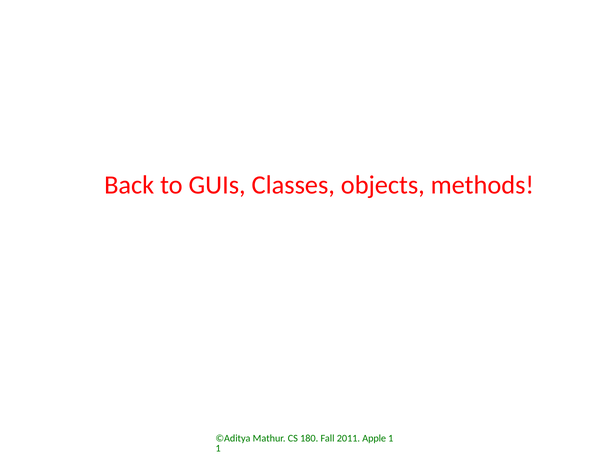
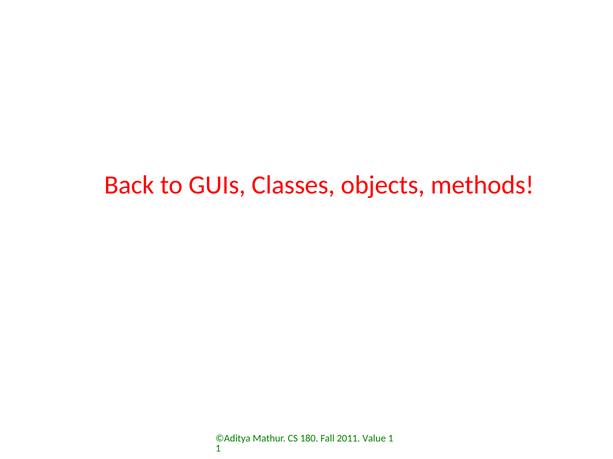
Apple: Apple -> Value
